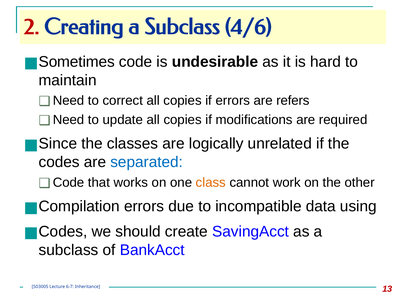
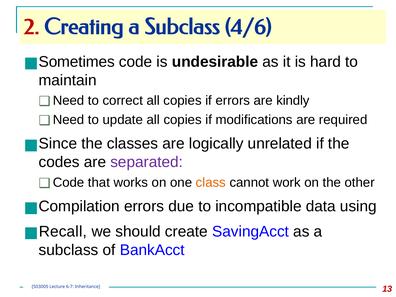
refers: refers -> kindly
separated colour: blue -> purple
Codes at (63, 231): Codes -> Recall
